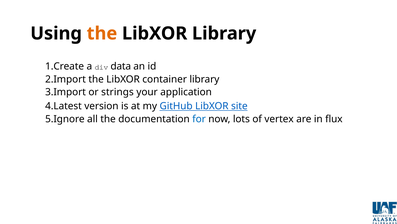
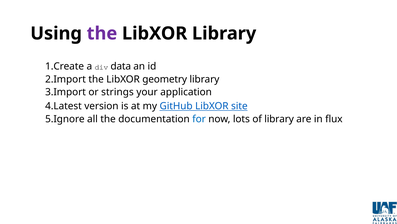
the at (102, 33) colour: orange -> purple
container: container -> geometry
of vertex: vertex -> library
